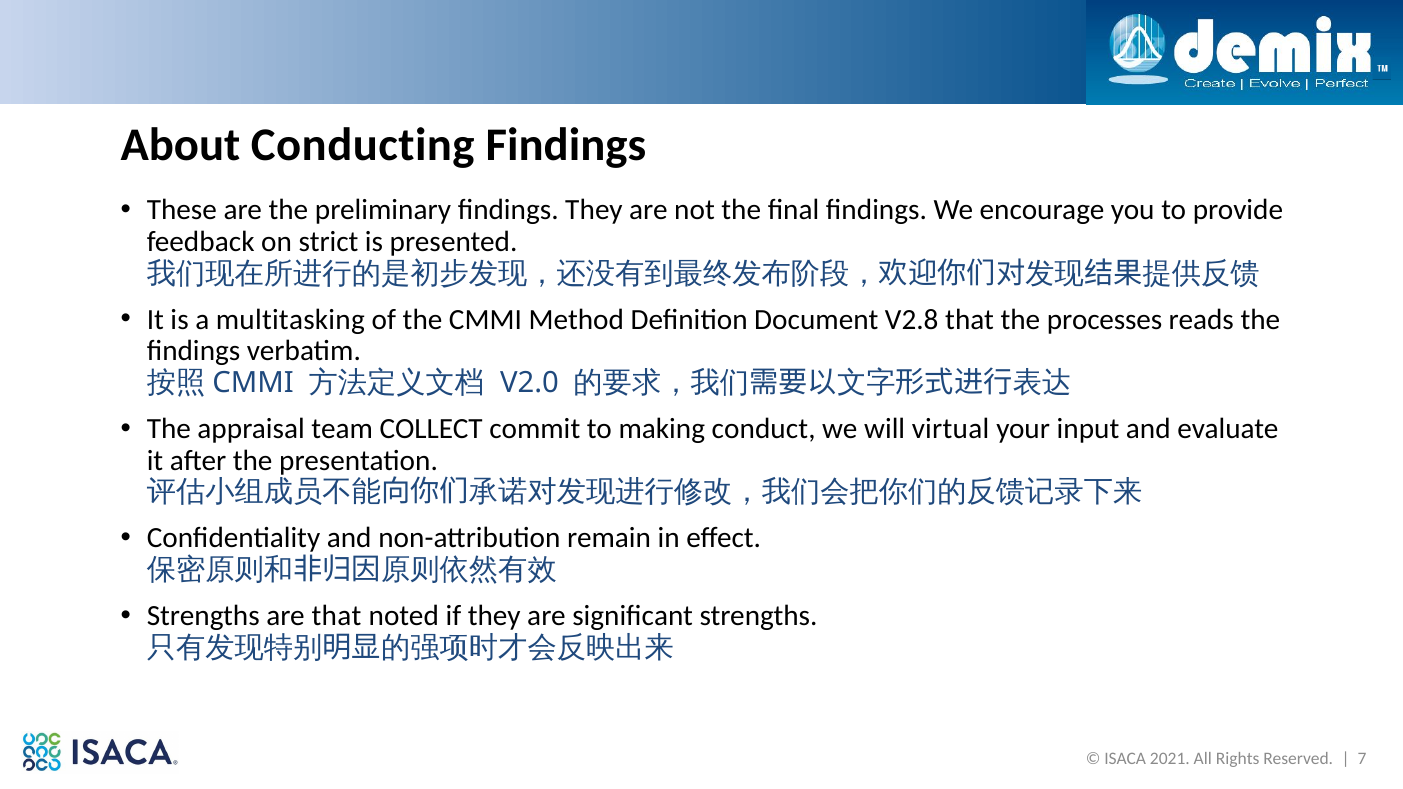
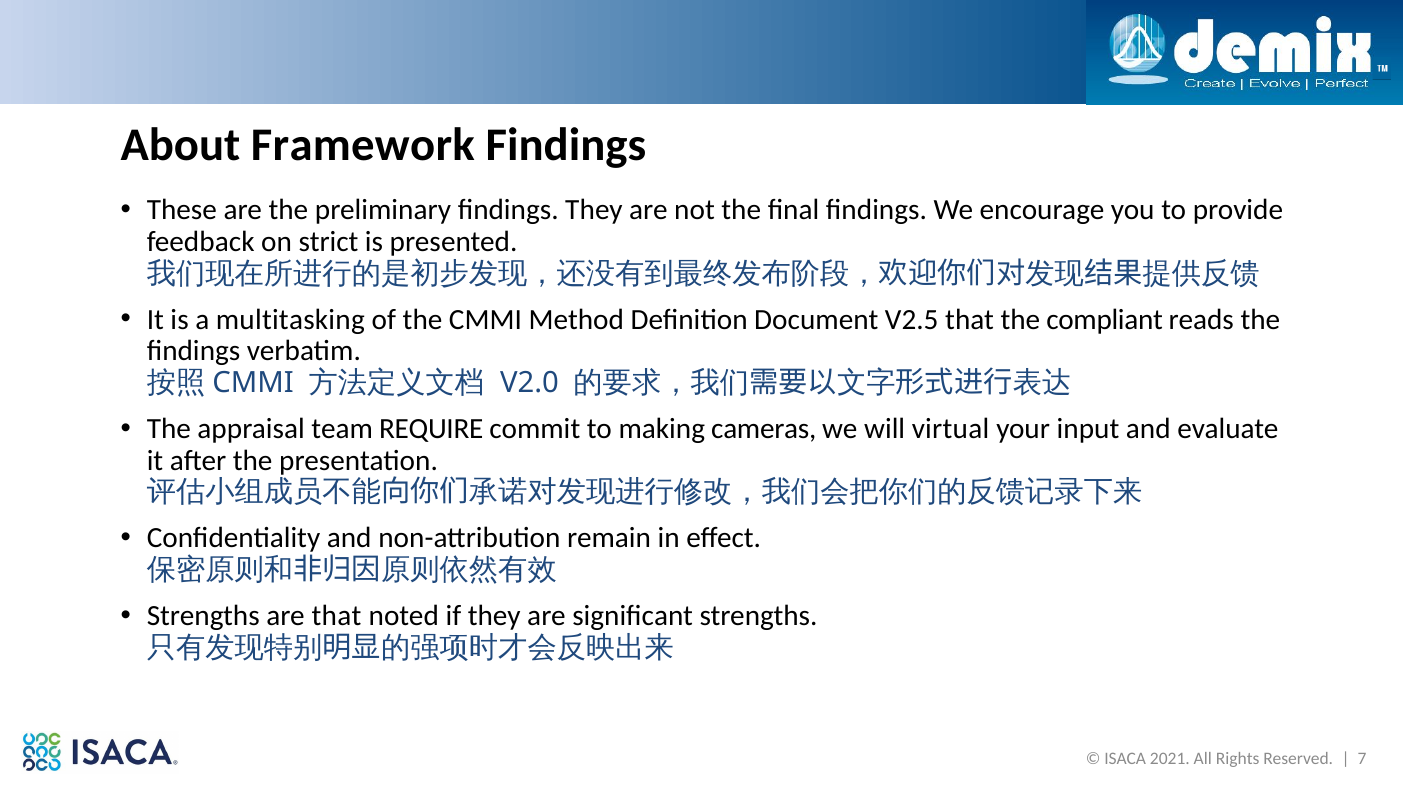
Conducting: Conducting -> Framework
V2.8: V2.8 -> V2.5
processes: processes -> compliant
COLLECT: COLLECT -> REQUIRE
conduct: conduct -> cameras
